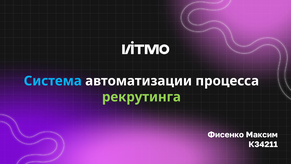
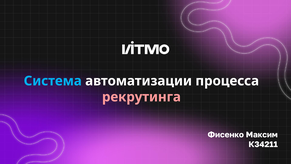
рекрутинга colour: light green -> pink
